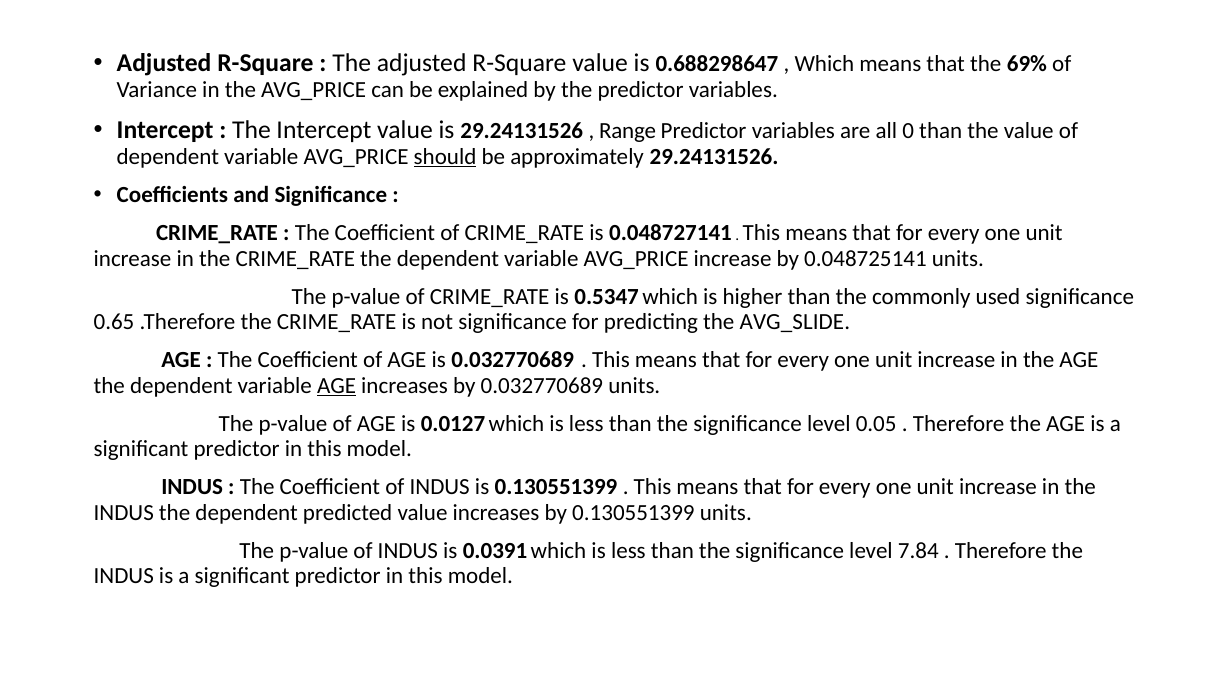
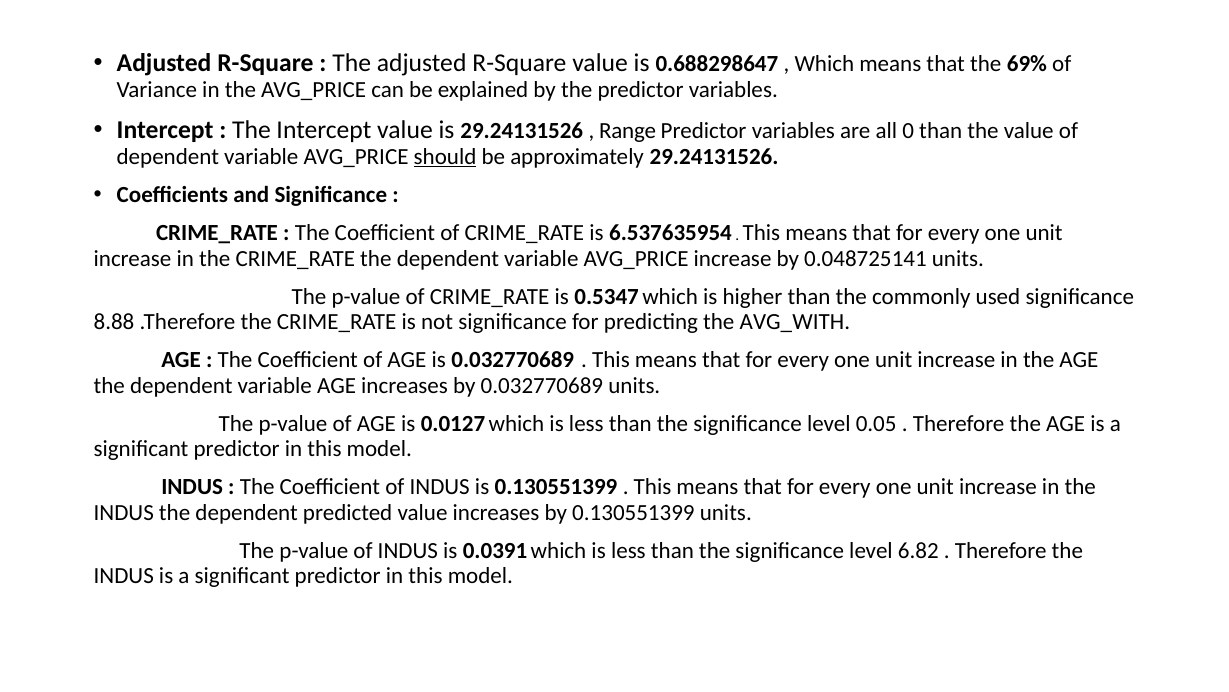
0.048727141: 0.048727141 -> 6.537635954
0.65: 0.65 -> 8.88
AVG_SLIDE: AVG_SLIDE -> AVG_WITH
AGE at (337, 385) underline: present -> none
7.84: 7.84 -> 6.82
